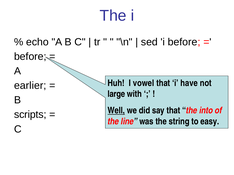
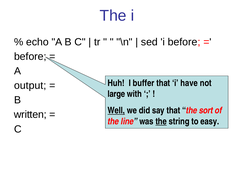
vowel: vowel -> buffer
earlier: earlier -> output
into: into -> sort
scripts: scripts -> written
the at (161, 122) underline: none -> present
